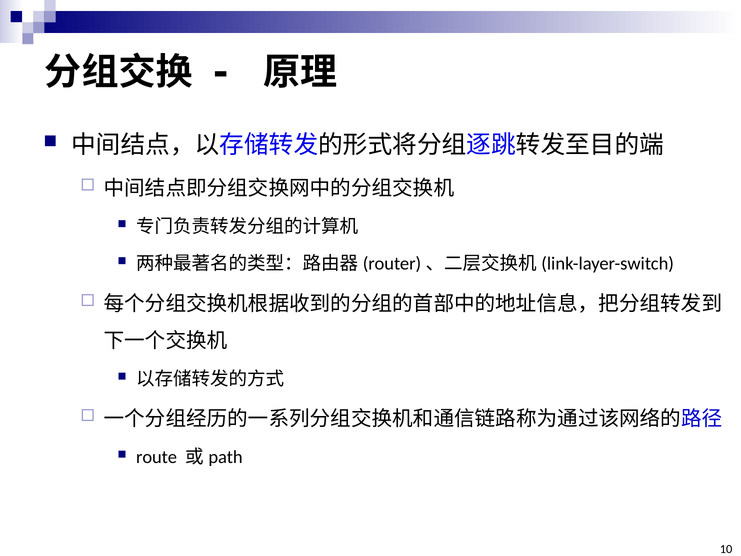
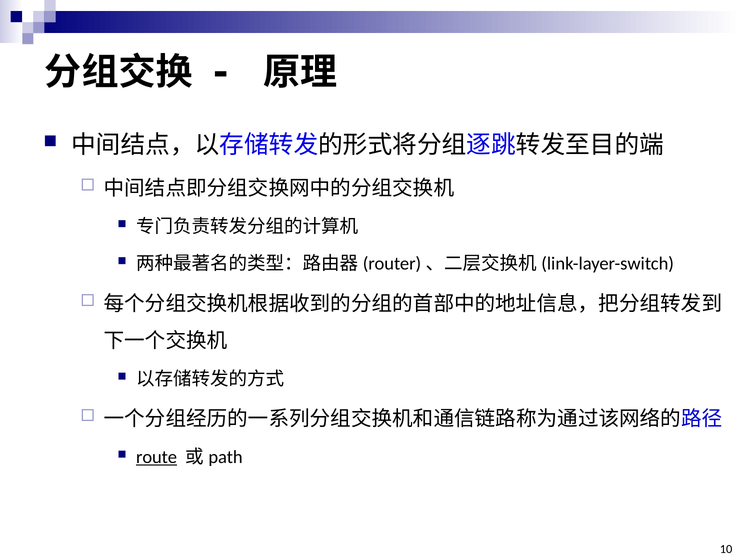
route underline: none -> present
